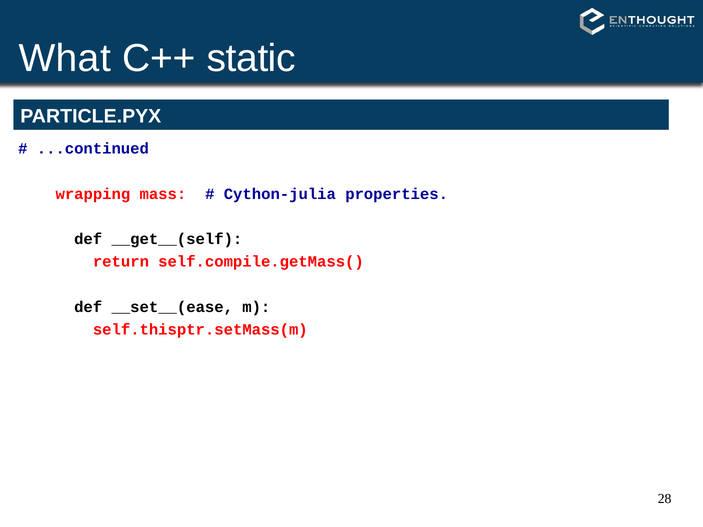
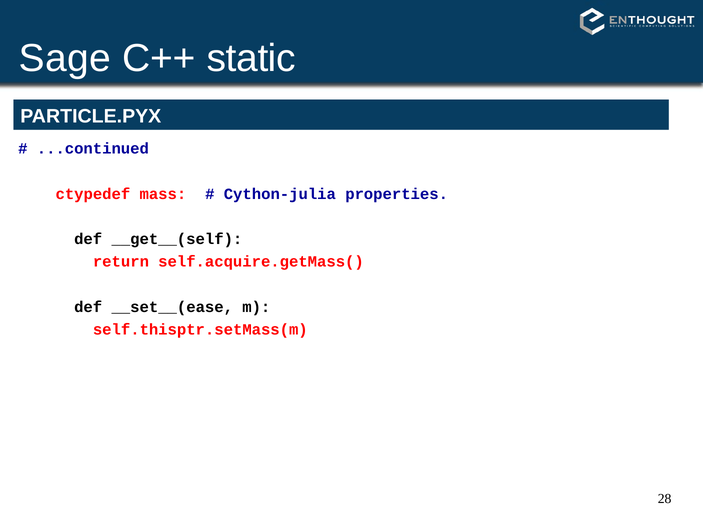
What: What -> Sage
wrapping: wrapping -> ctypedef
self.compile.getMass(: self.compile.getMass( -> self.acquire.getMass(
